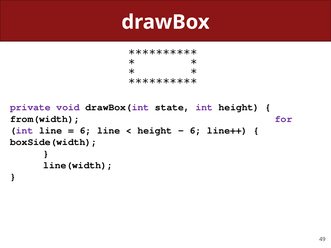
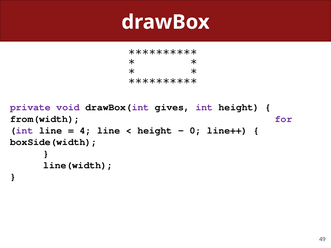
state: state -> gives
6 at (85, 131): 6 -> 4
6 at (195, 131): 6 -> 0
